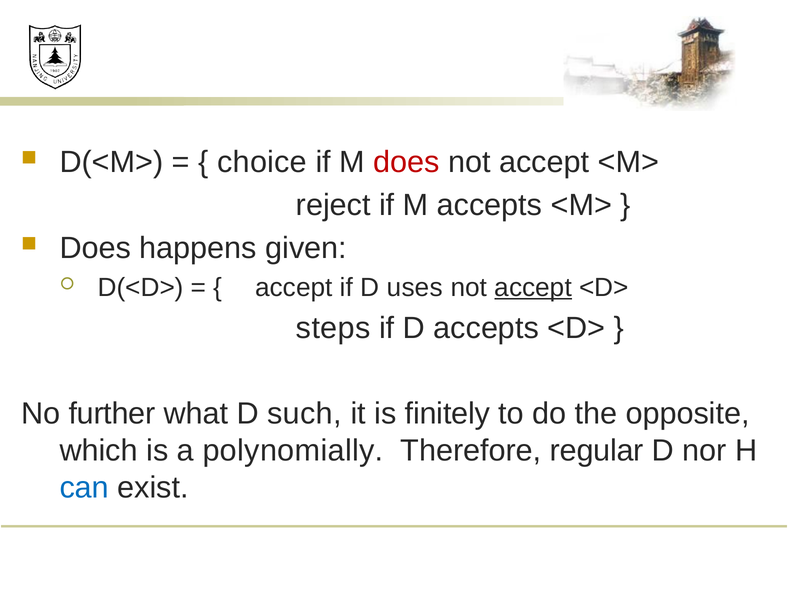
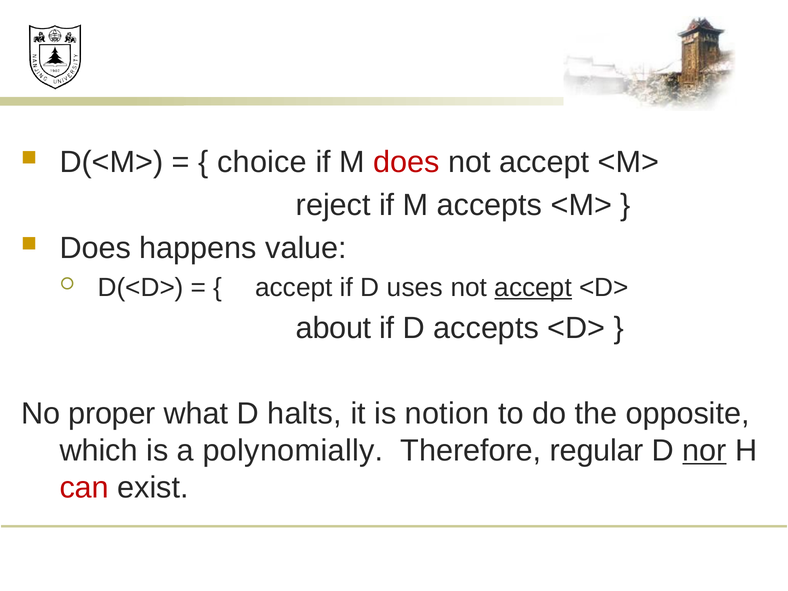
given: given -> value
steps: steps -> about
further: further -> proper
such: such -> halts
finitely: finitely -> notion
nor underline: none -> present
can colour: blue -> red
